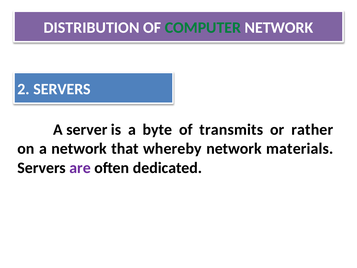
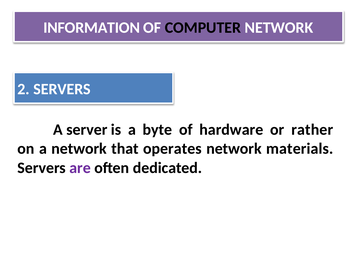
DISTRIBUTION: DISTRIBUTION -> INFORMATION
COMPUTER colour: green -> black
transmits: transmits -> hardware
whereby: whereby -> operates
